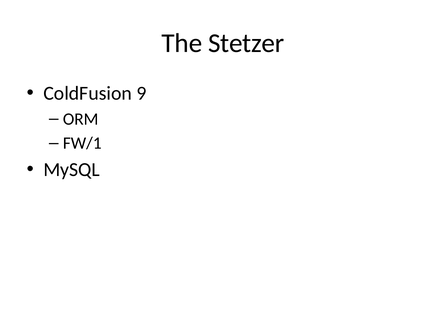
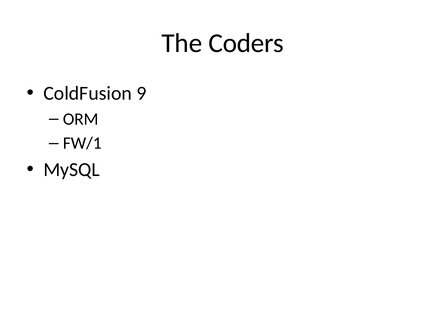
Stetzer: Stetzer -> Coders
